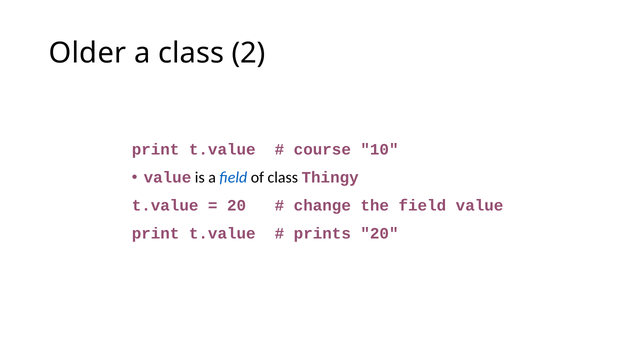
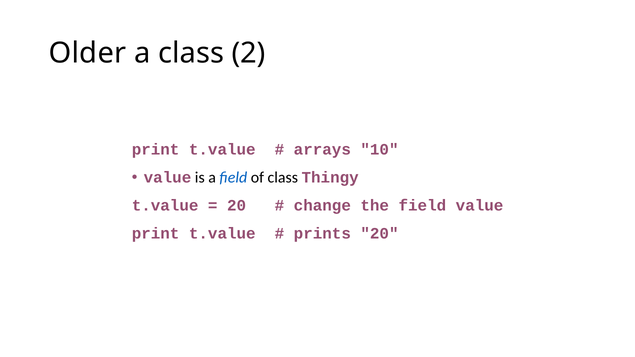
course: course -> arrays
